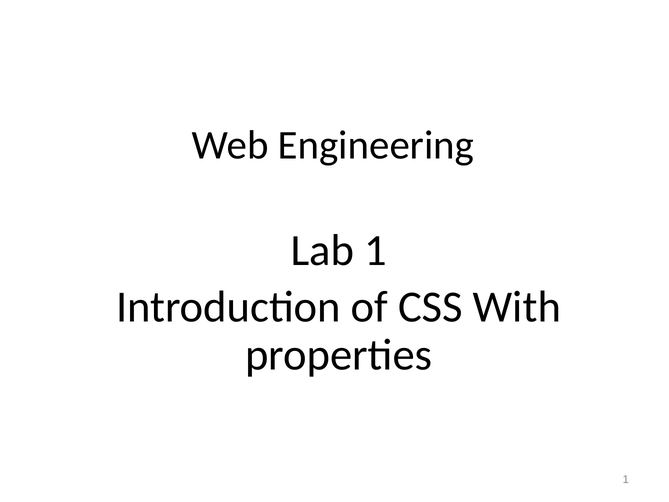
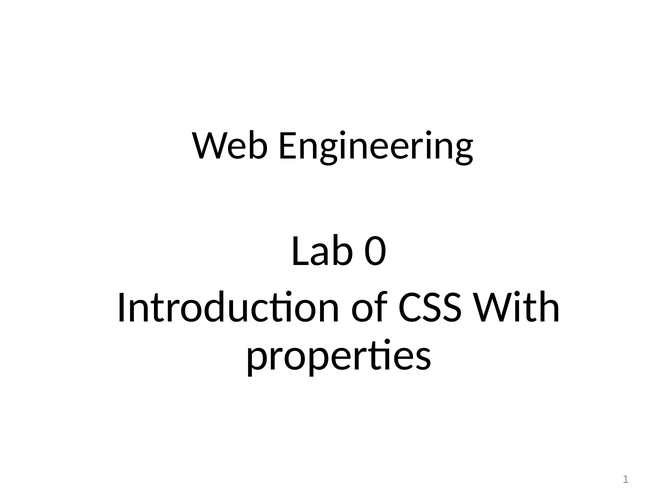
Lab 1: 1 -> 0
